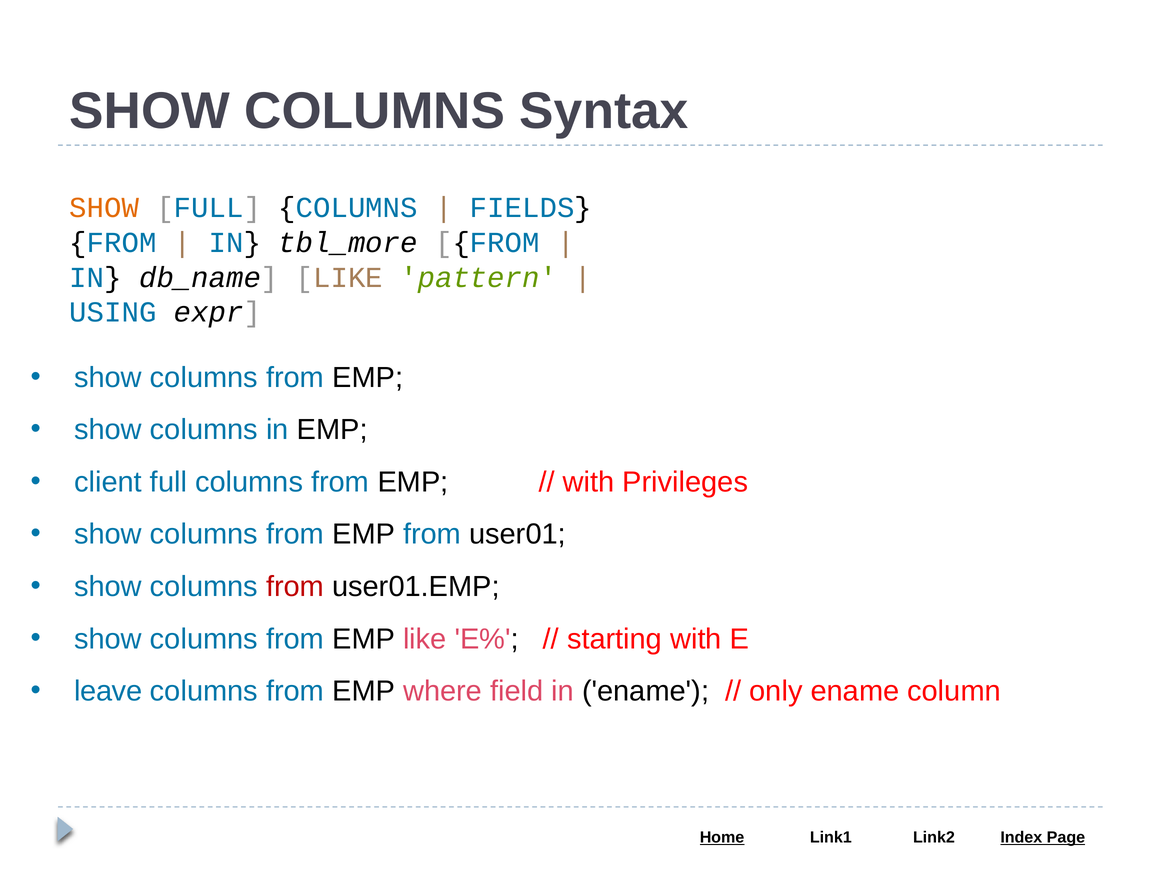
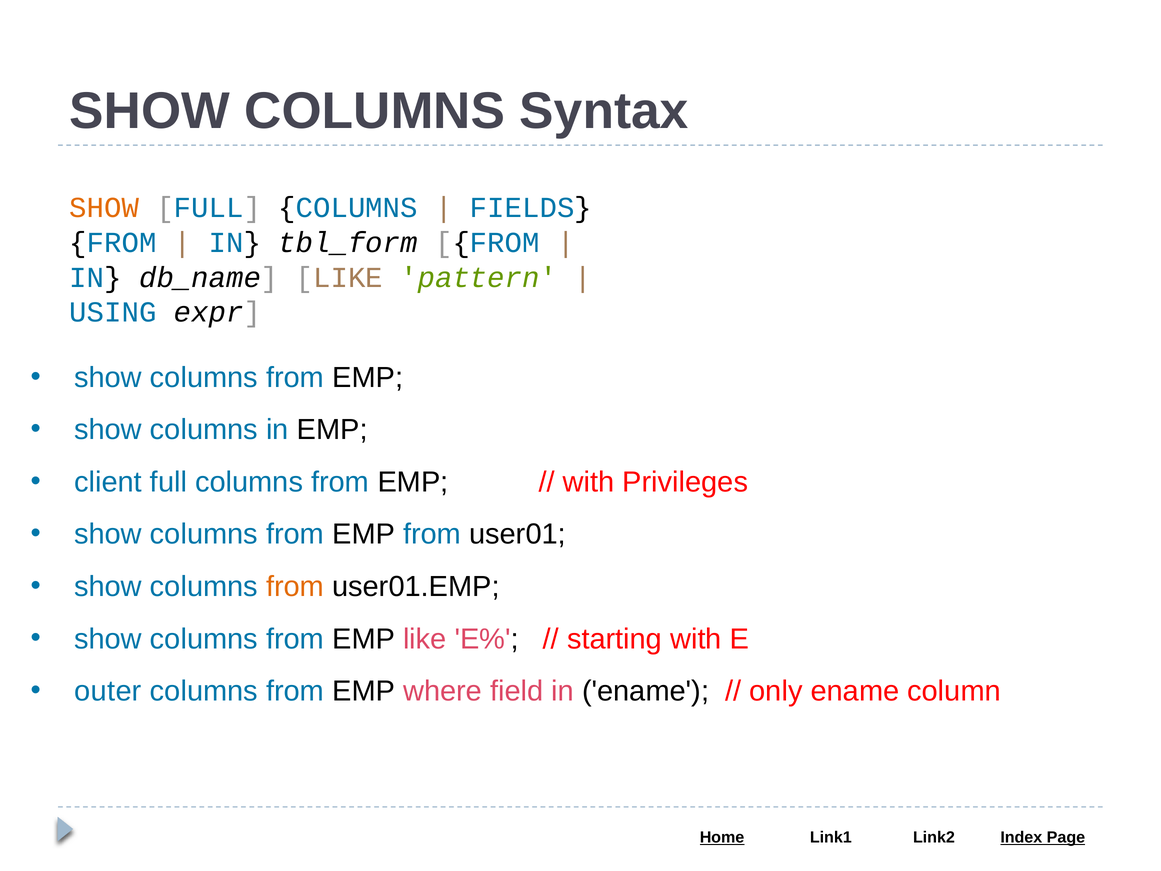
tbl_more: tbl_more -> tbl_form
from at (295, 587) colour: red -> orange
leave: leave -> outer
